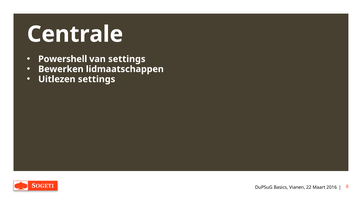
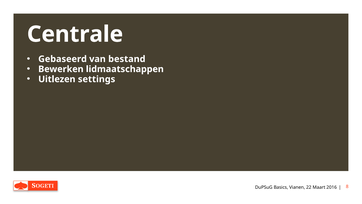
Powershell: Powershell -> Gebaseerd
van settings: settings -> bestand
